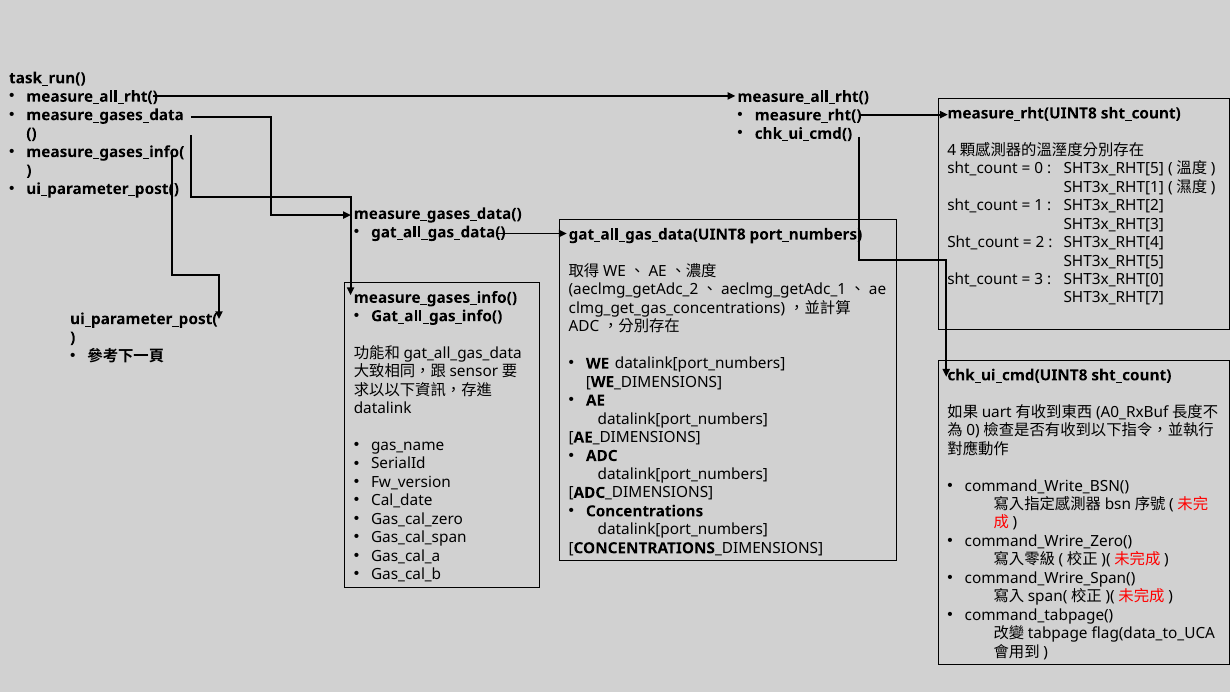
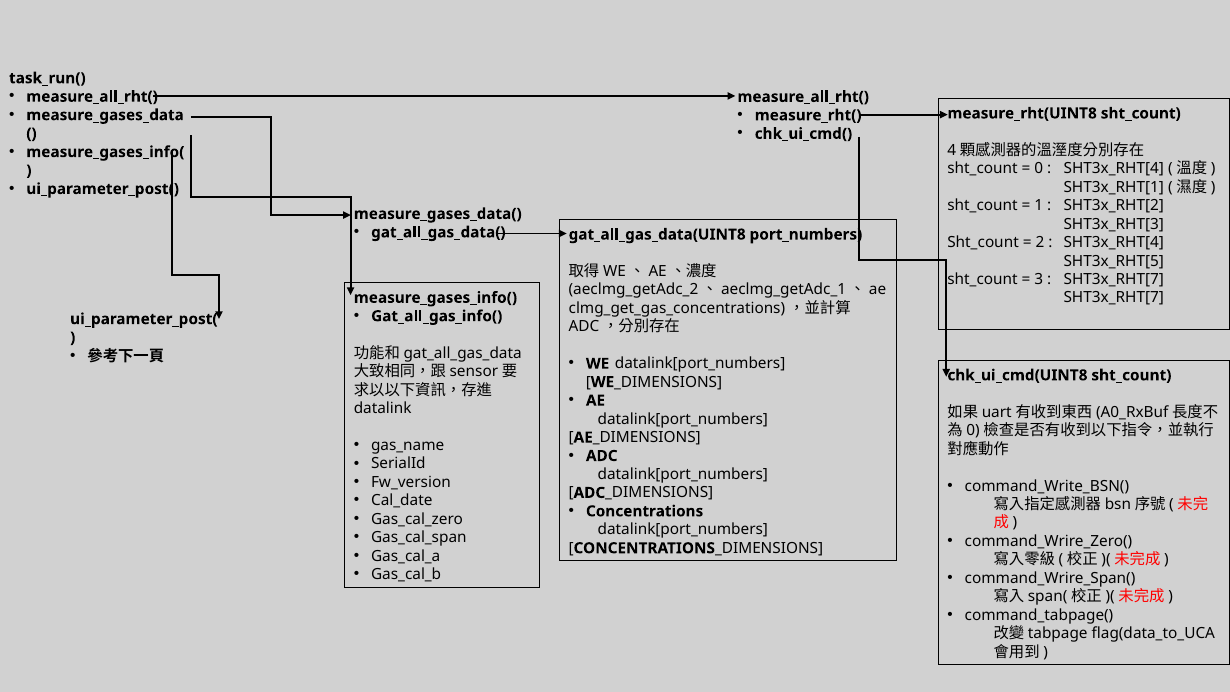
SHT3x_RHT[5 at (1114, 169): SHT3x_RHT[5 -> SHT3x_RHT[4
SHT3x_RHT[0 at (1114, 279): SHT3x_RHT[0 -> SHT3x_RHT[7
